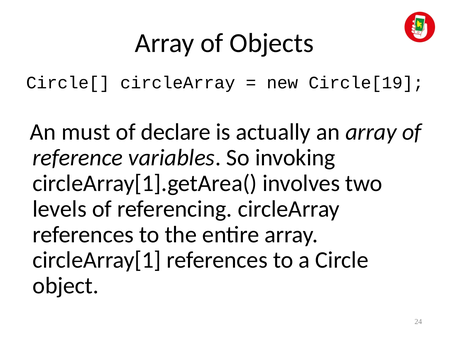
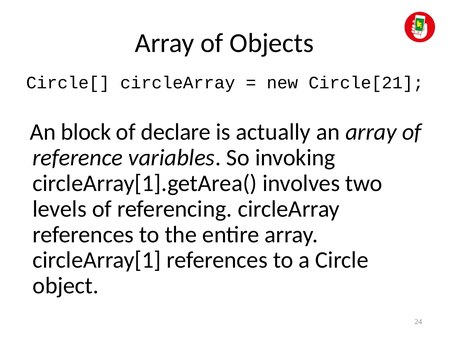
Circle[19: Circle[19 -> Circle[21
must: must -> block
